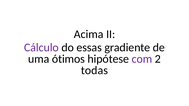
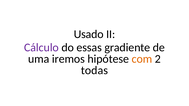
Acima: Acima -> Usado
ótimos: ótimos -> iremos
com colour: purple -> orange
